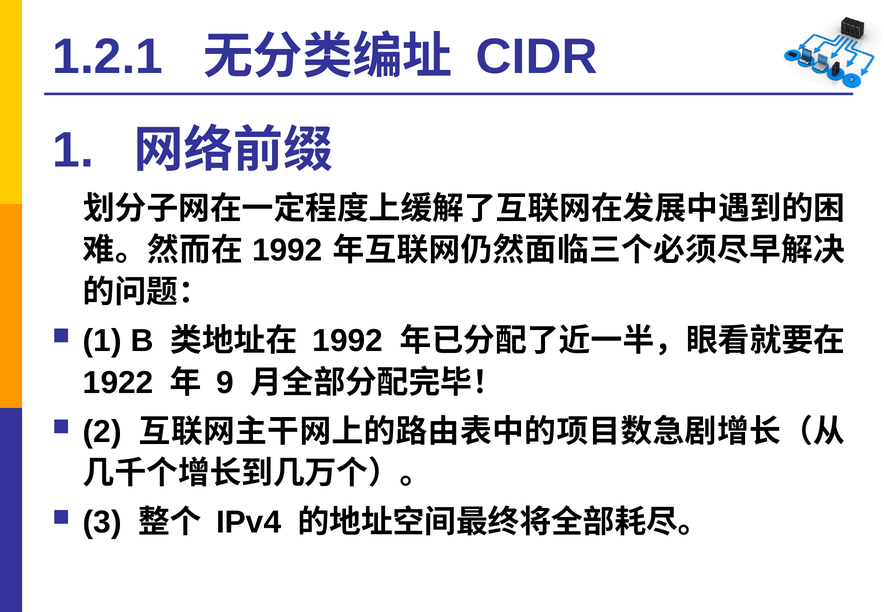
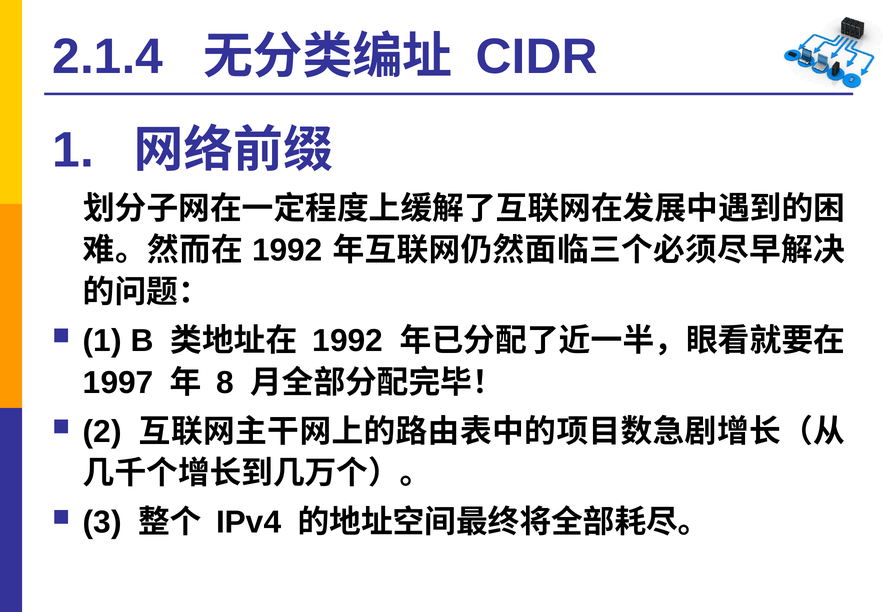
1.2.1: 1.2.1 -> 2.1.4
1922: 1922 -> 1997
9: 9 -> 8
